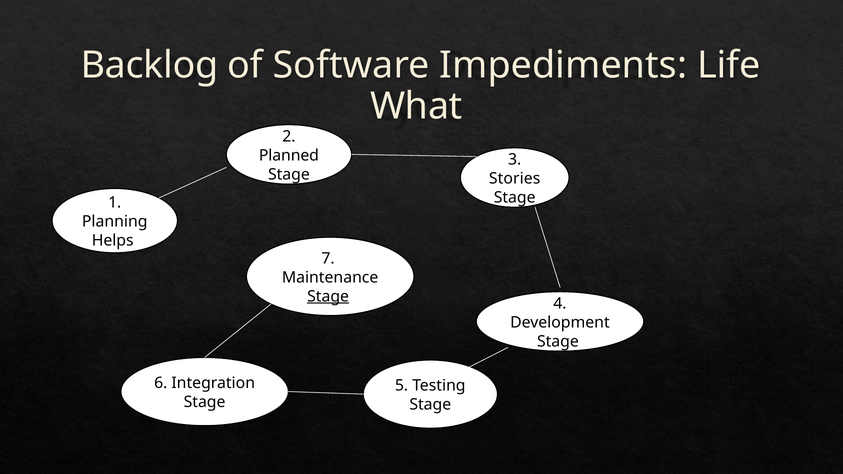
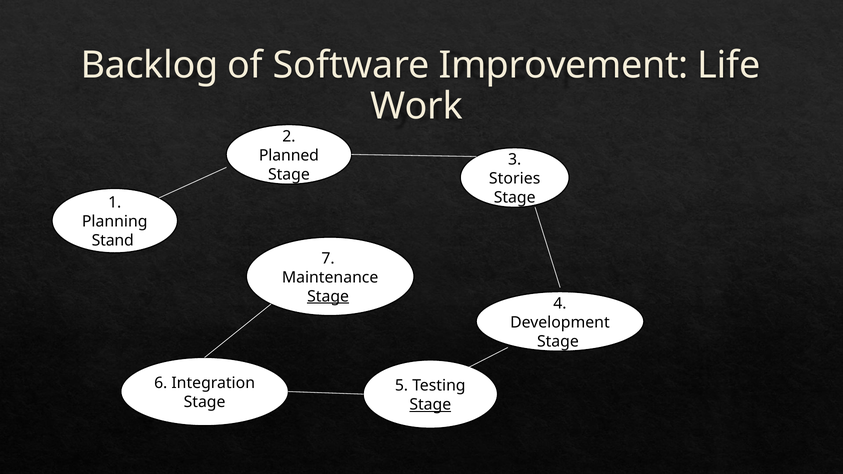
Impediments: Impediments -> Improvement
What: What -> Work
Helps: Helps -> Stand
Stage at (430, 405) underline: none -> present
